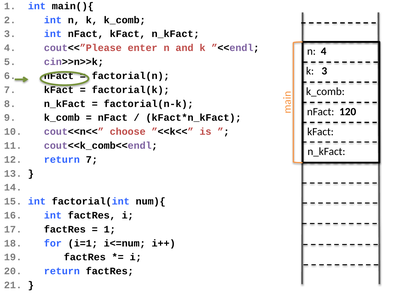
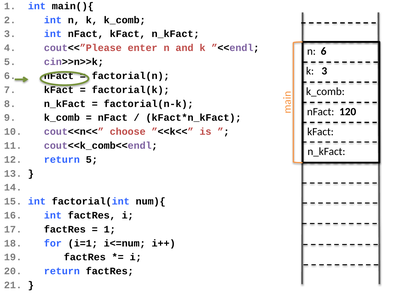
n 4: 4 -> 6
return 7: 7 -> 5
